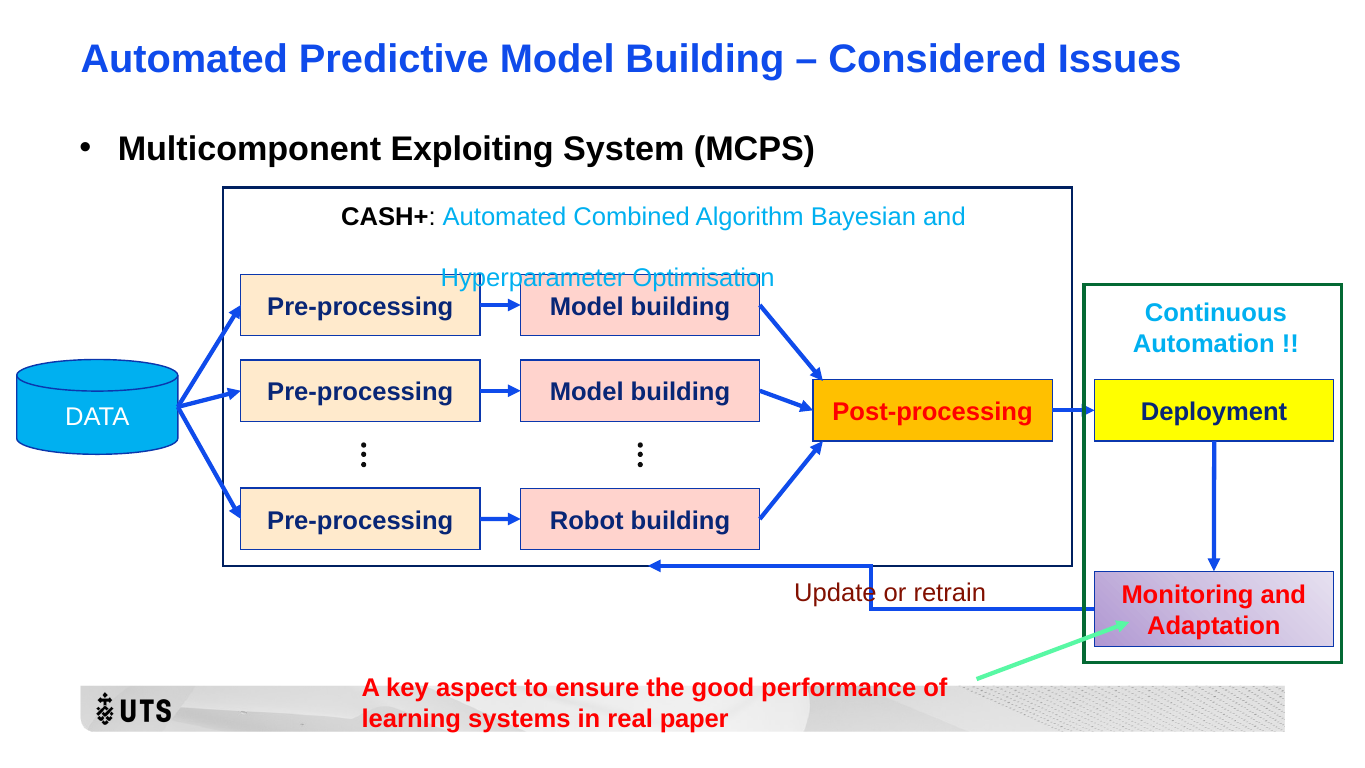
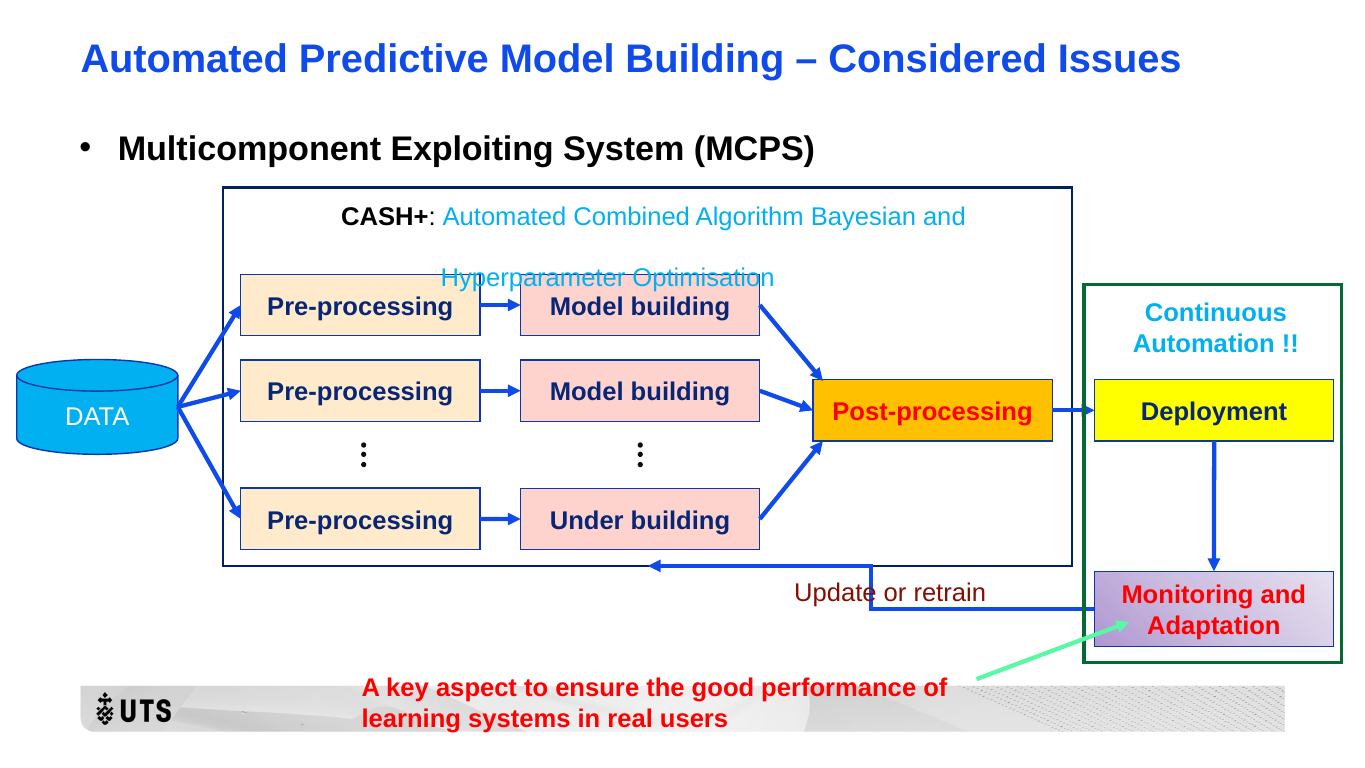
Robot: Robot -> Under
paper: paper -> users
